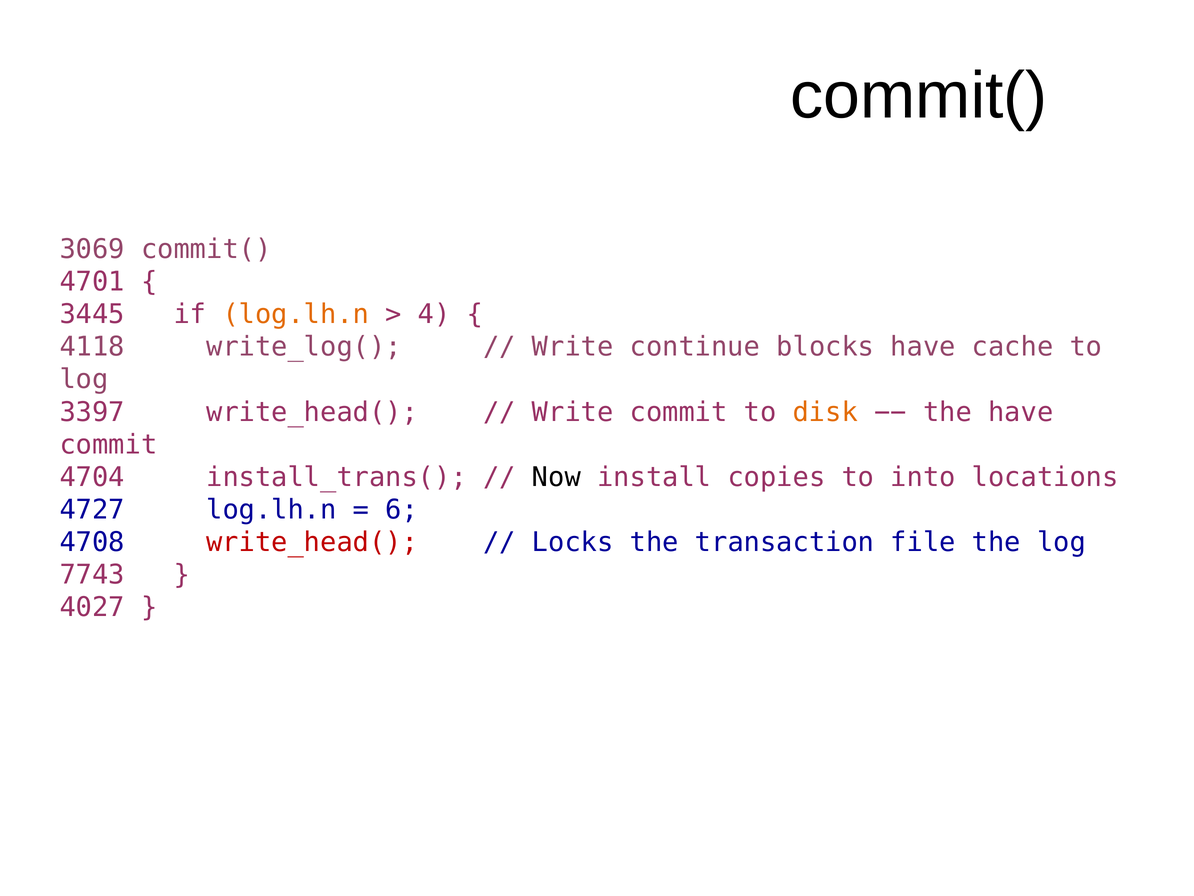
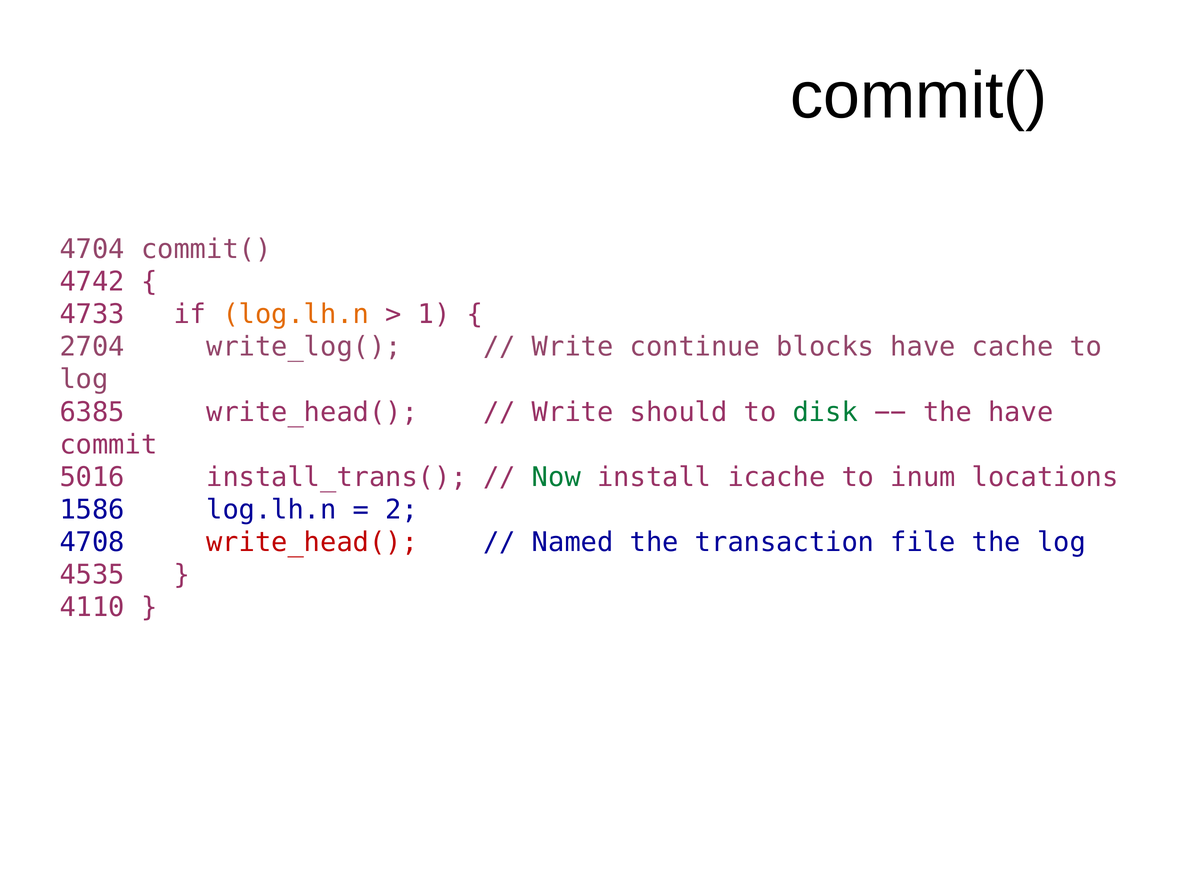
3069: 3069 -> 4704
4701: 4701 -> 4742
3445: 3445 -> 4733
4: 4 -> 1
4118: 4118 -> 2704
3397: 3397 -> 6385
Write commit: commit -> should
disk colour: orange -> green
4704: 4704 -> 5016
Now colour: black -> green
copies: copies -> icache
into: into -> inum
4727: 4727 -> 1586
6: 6 -> 2
Locks: Locks -> Named
7743: 7743 -> 4535
4027: 4027 -> 4110
